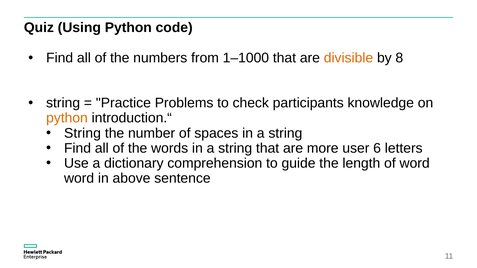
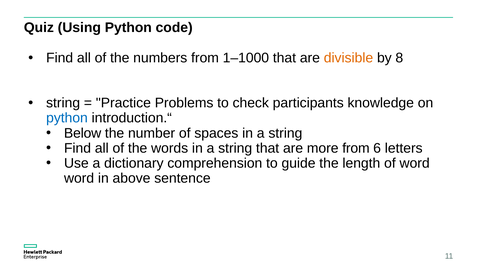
python at (67, 118) colour: orange -> blue
String at (82, 133): String -> Below
more user: user -> from
